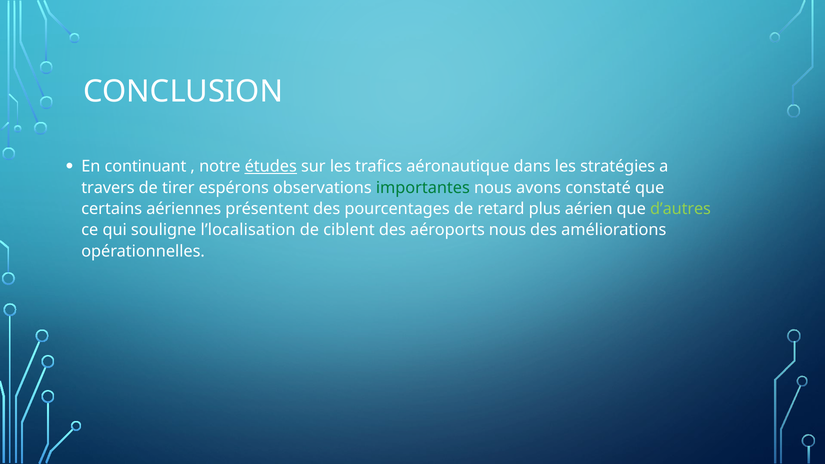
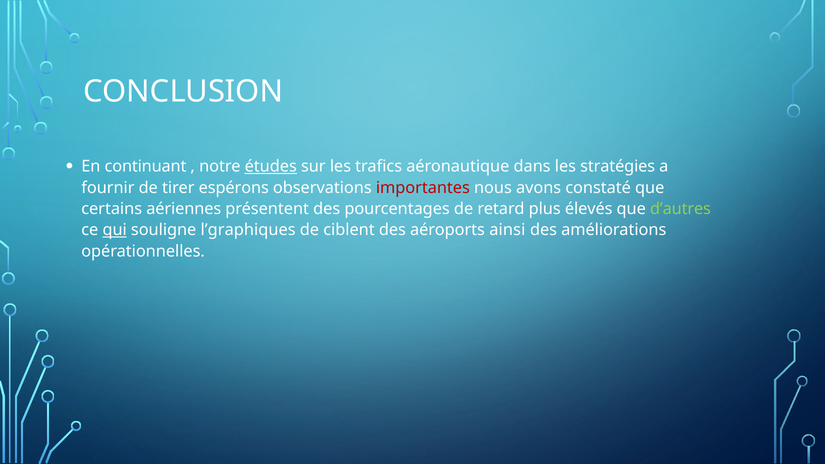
travers: travers -> fournir
importantes colour: green -> red
aérien: aérien -> élevés
qui underline: none -> present
l’localisation: l’localisation -> l’graphiques
aéroports nous: nous -> ainsi
